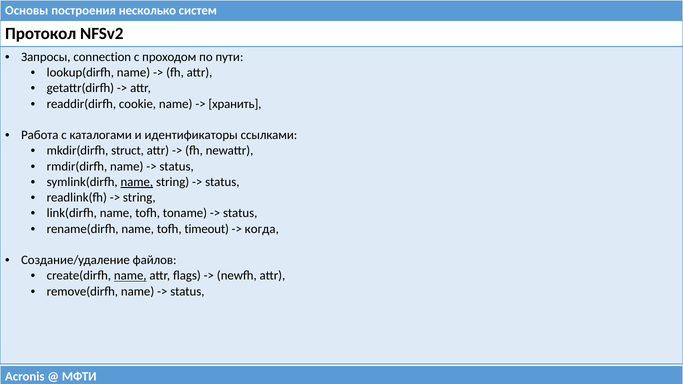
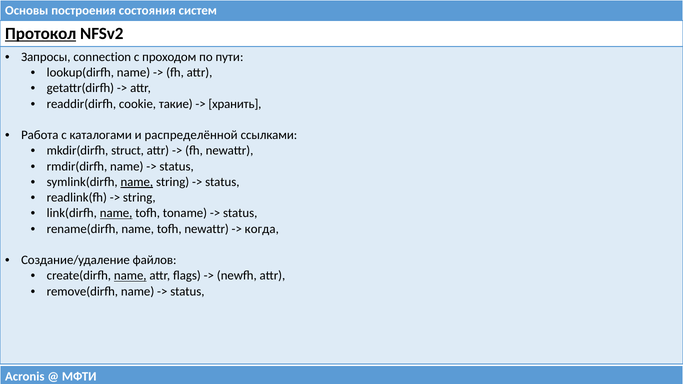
несколько: несколько -> состояния
Протокол underline: none -> present
cookie name: name -> такие
идентификаторы: идентификаторы -> распределённой
name at (116, 213) underline: none -> present
tofh timeout: timeout -> newattr
